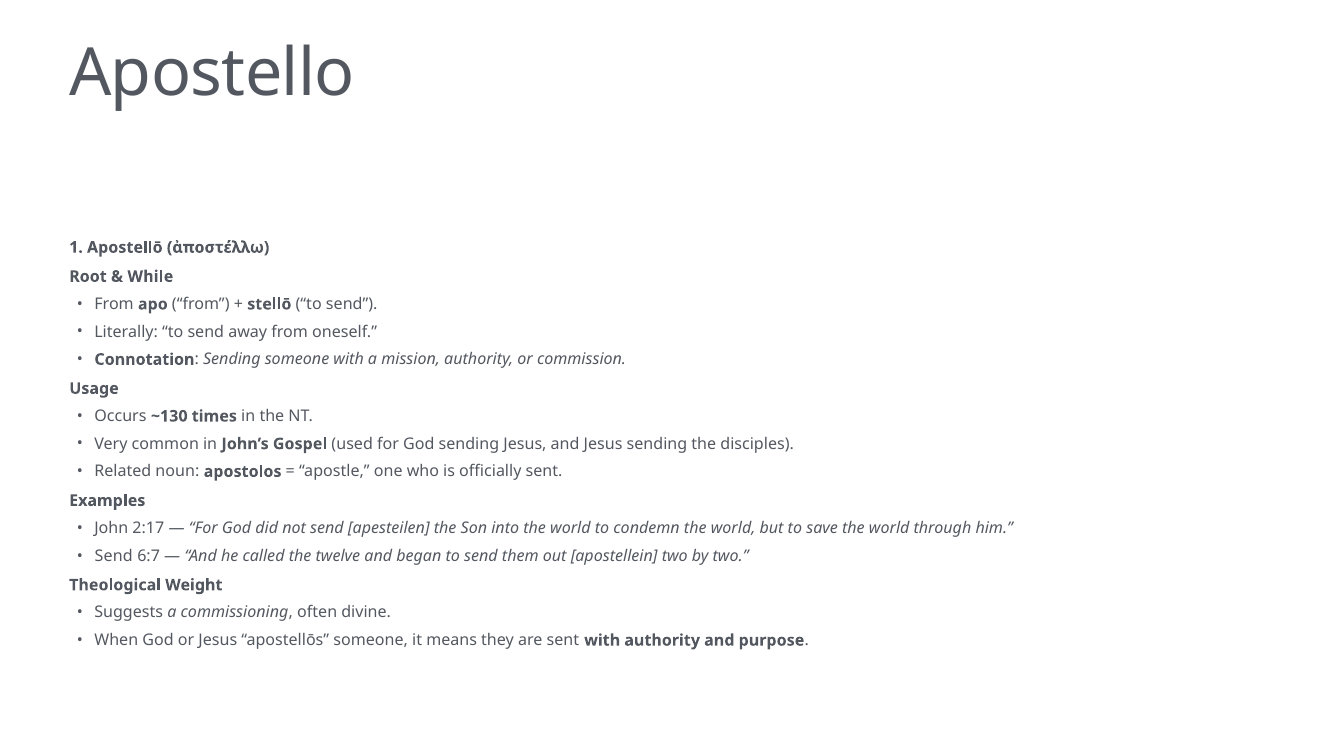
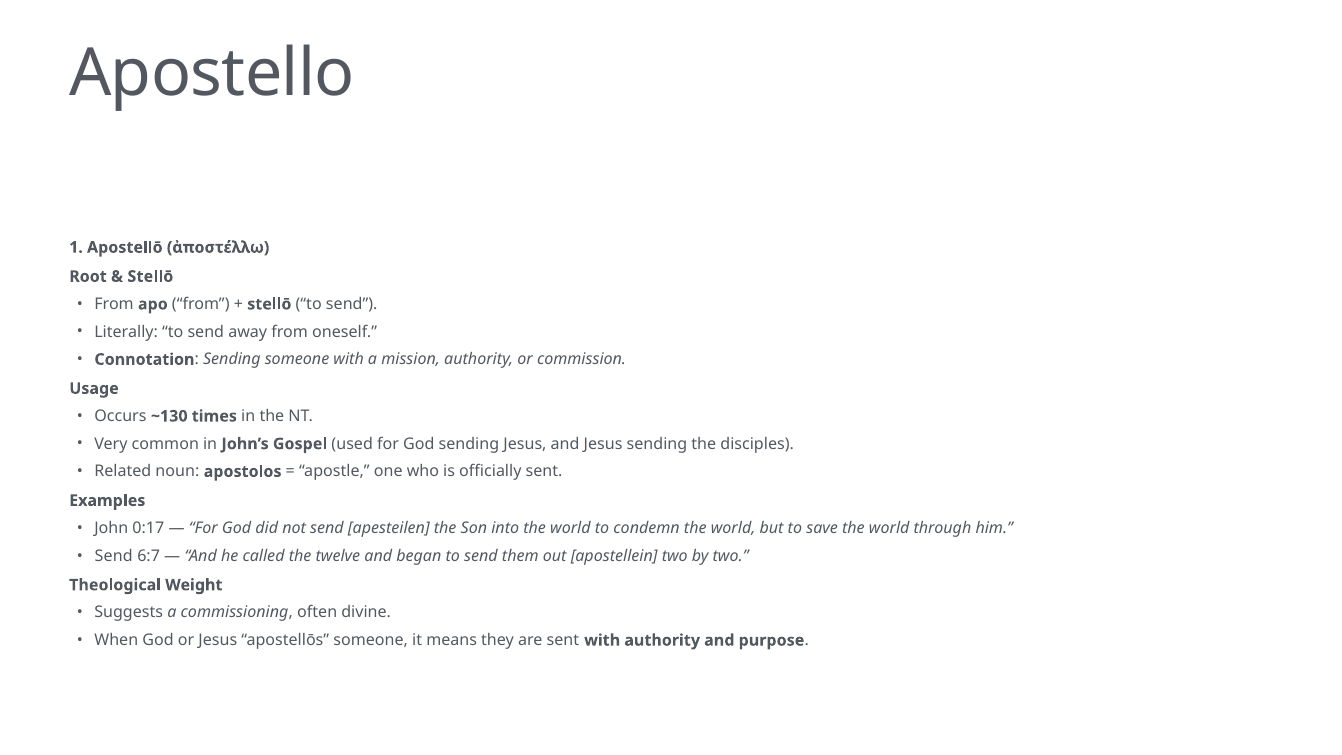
While at (150, 276): While -> Stellō
2:17: 2:17 -> 0:17
